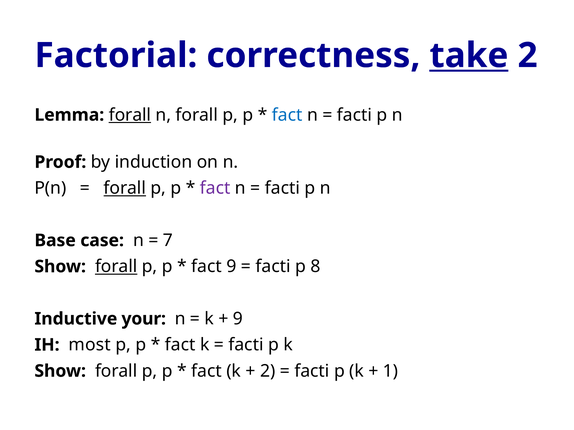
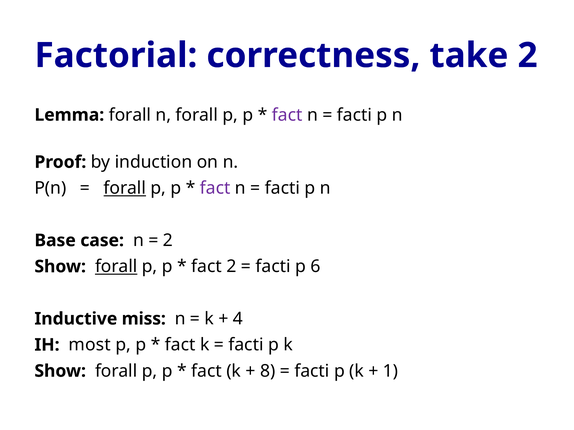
take underline: present -> none
forall at (130, 115) underline: present -> none
fact at (287, 115) colour: blue -> purple
7 at (168, 241): 7 -> 2
fact 9: 9 -> 2
8: 8 -> 6
your: your -> miss
9 at (238, 319): 9 -> 4
2 at (268, 371): 2 -> 8
